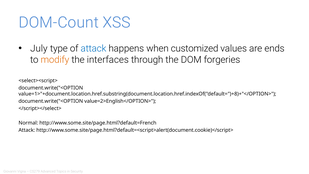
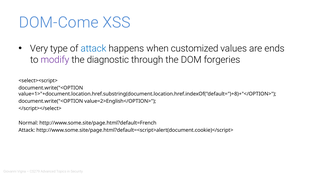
DOM-Count: DOM-Count -> DOM-Come
July: July -> Very
modify colour: orange -> purple
interfaces: interfaces -> diagnostic
